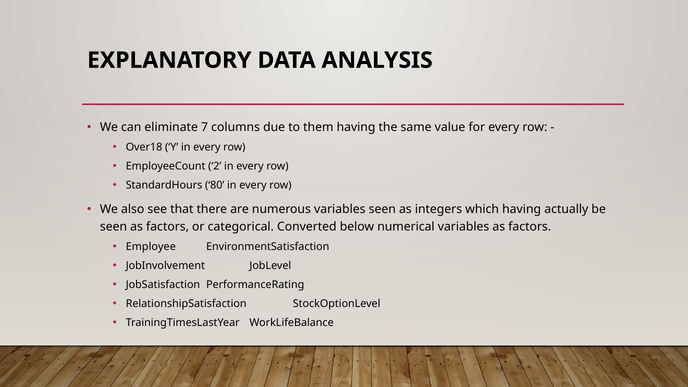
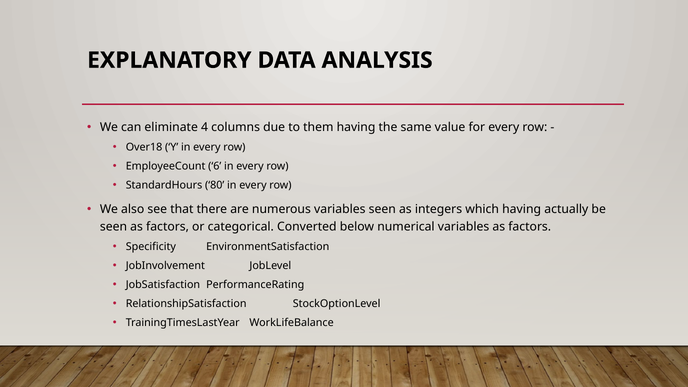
7: 7 -> 4
2: 2 -> 6
Employee: Employee -> Specificity
